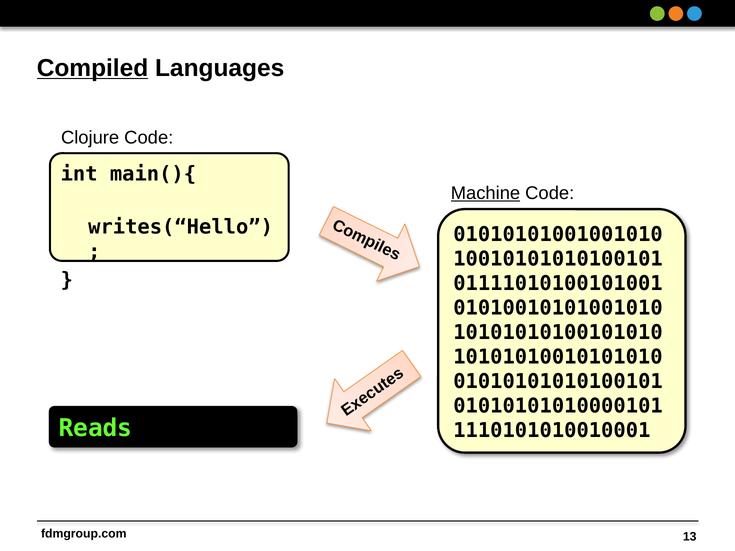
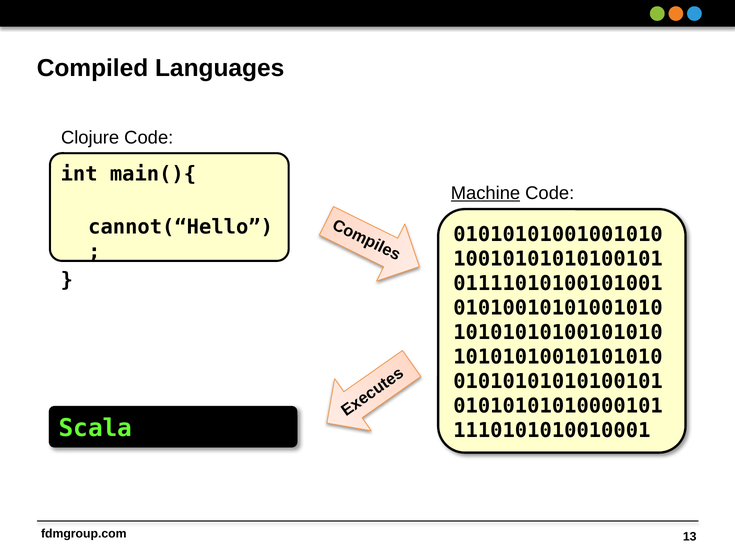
Compiled underline: present -> none
writes(“Hello: writes(“Hello -> cannot(“Hello
Reads: Reads -> Scala
